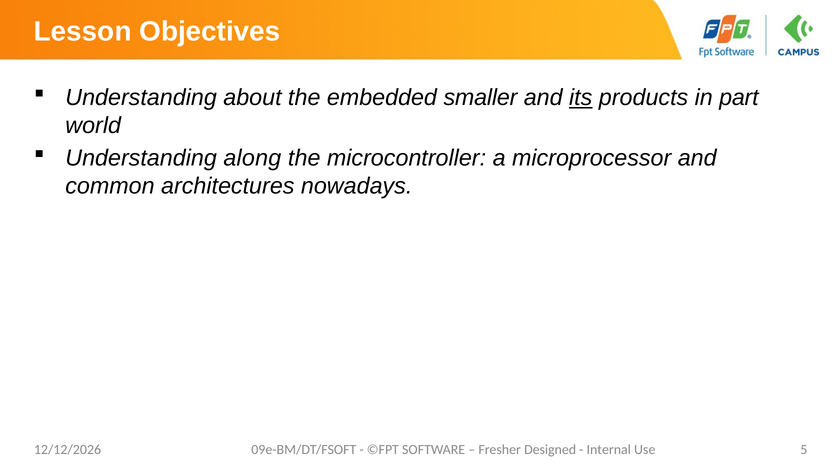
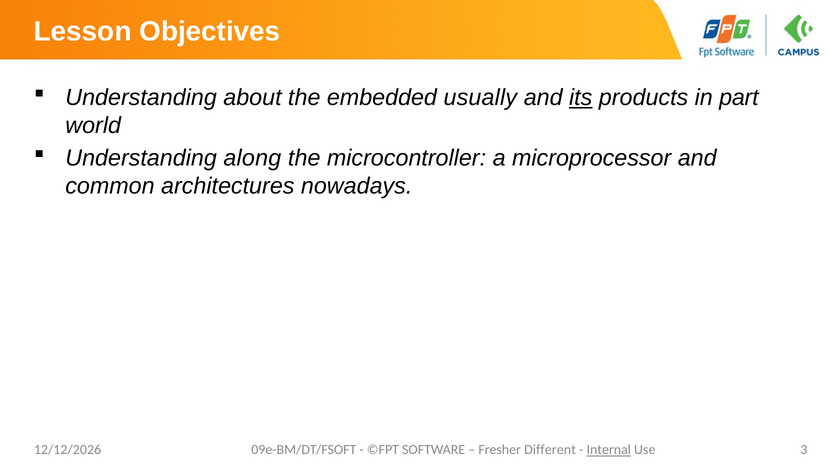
smaller: smaller -> usually
Designed: Designed -> Different
Internal underline: none -> present
5: 5 -> 3
